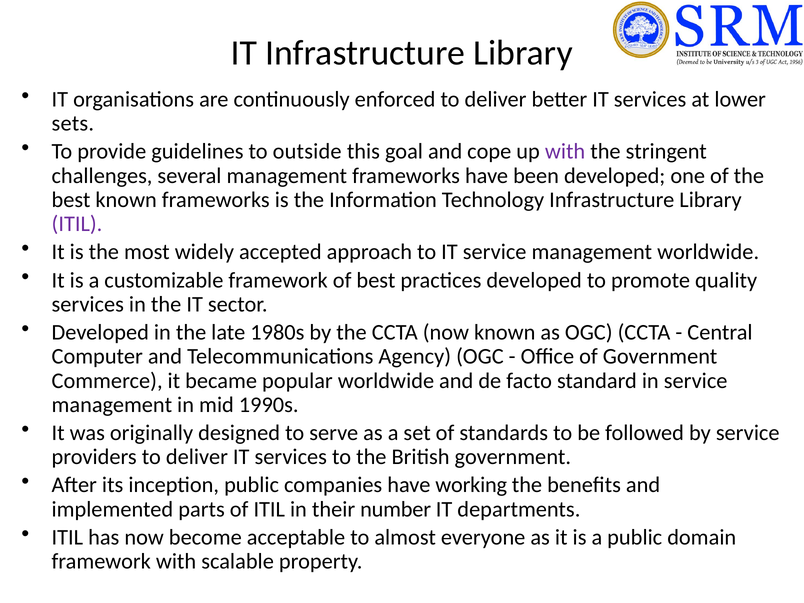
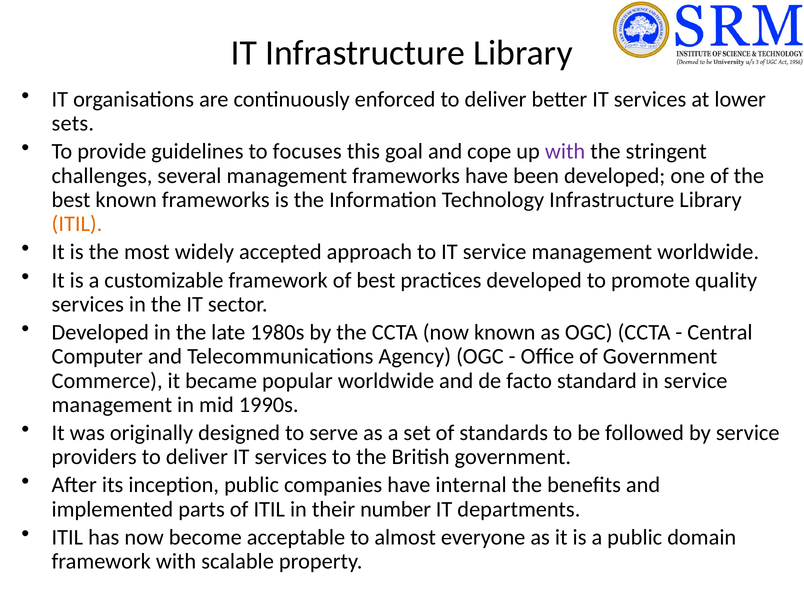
outside: outside -> focuses
ITIL at (77, 224) colour: purple -> orange
working: working -> internal
